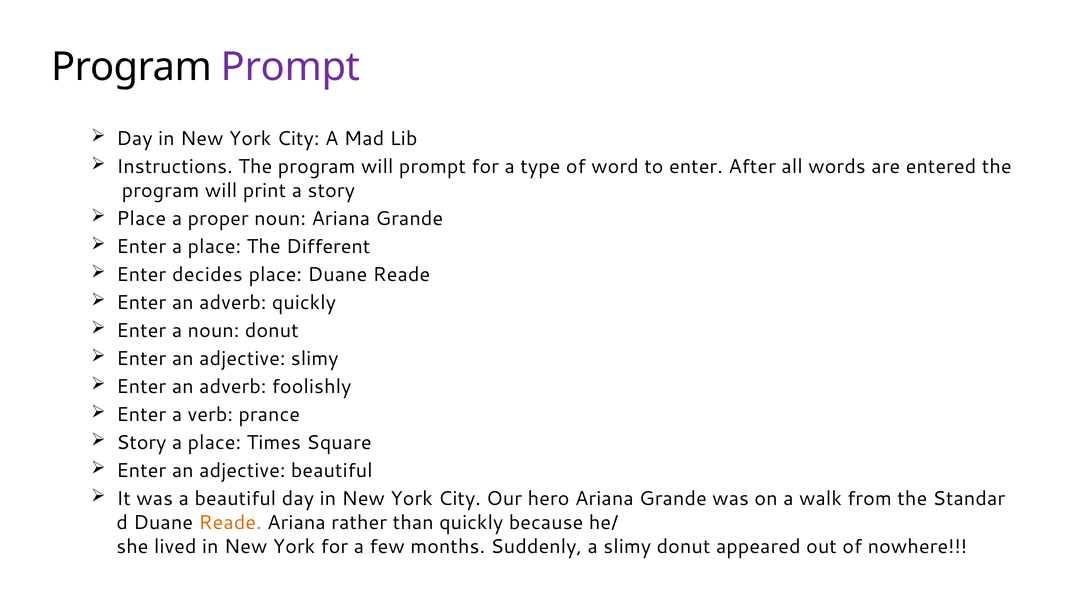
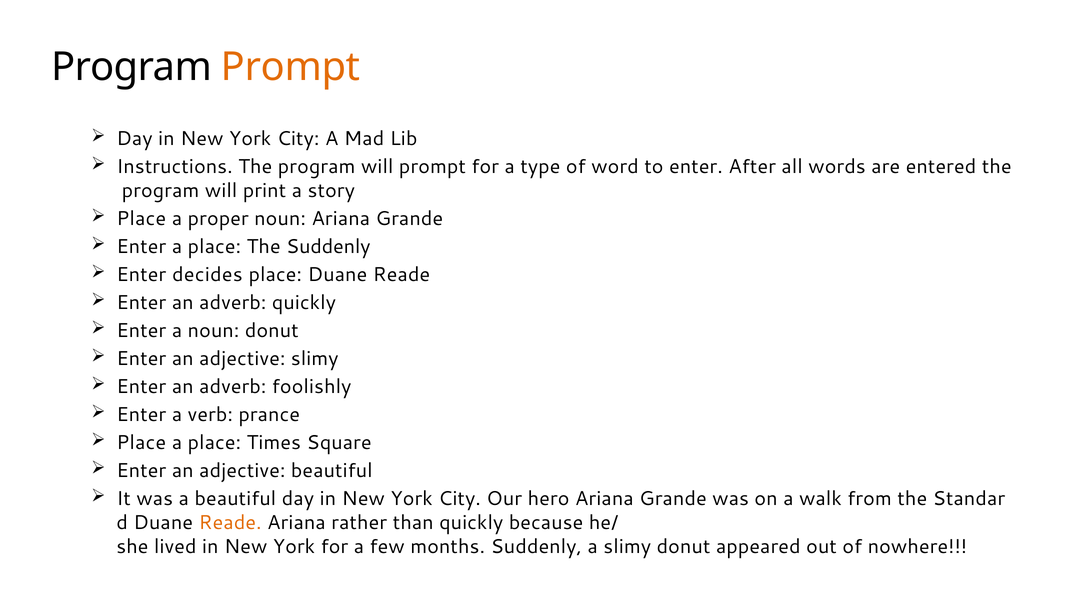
Prompt at (290, 67) colour: purple -> orange
The Different: Different -> Suddenly
Story at (141, 443): Story -> Place
